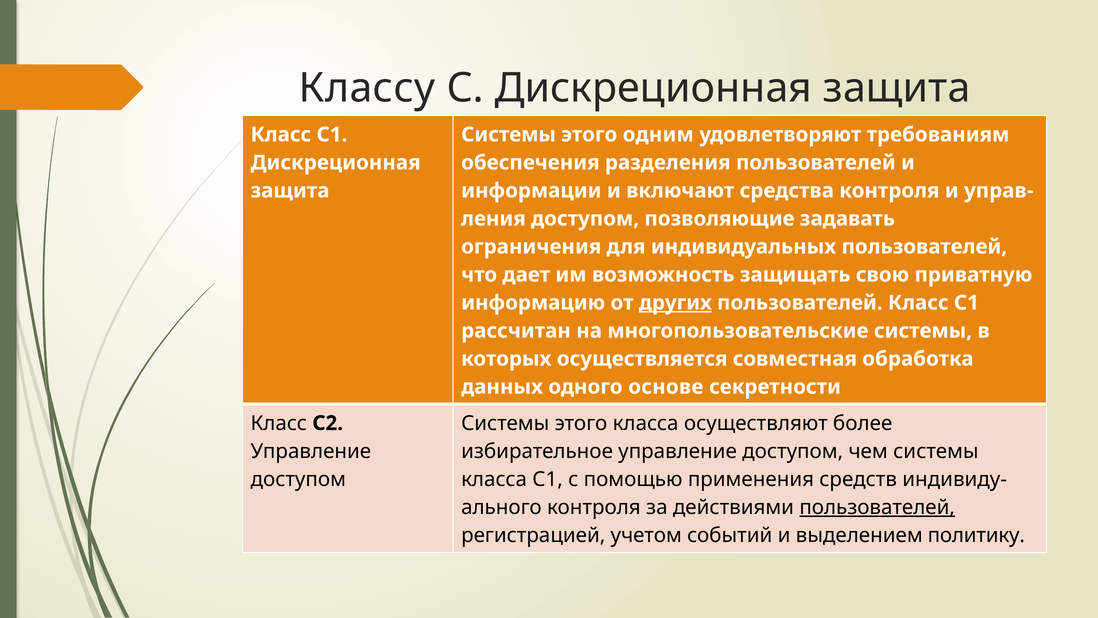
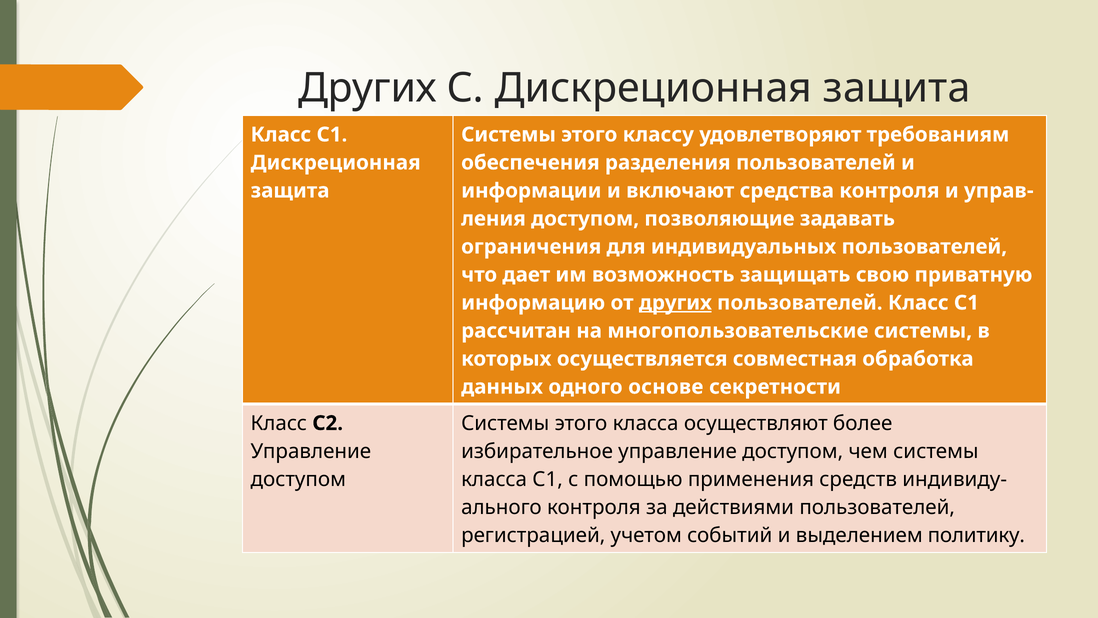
Классу at (367, 88): Классу -> Других
одним: одним -> классу
пользователей at (877, 507) underline: present -> none
